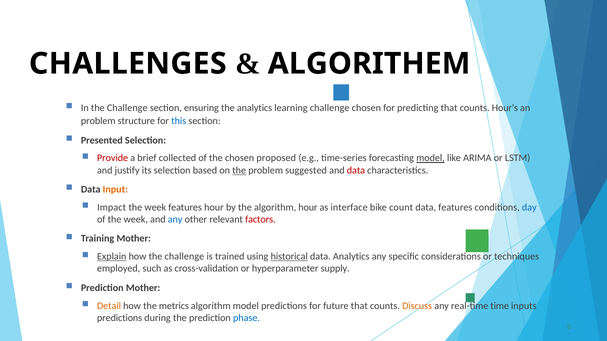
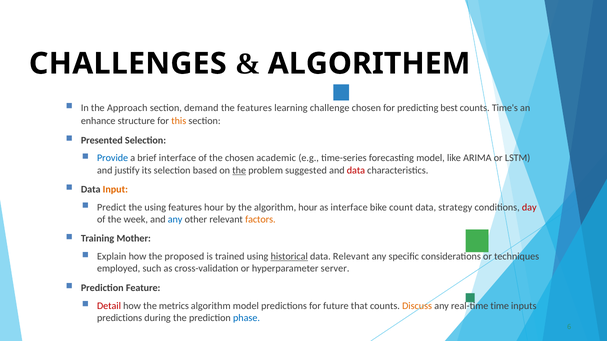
In the Challenge: Challenge -> Approach
ensuring: ensuring -> demand
the analytics: analytics -> features
predicting that: that -> best
Hour's: Hour's -> Time's
problem at (98, 121): problem -> enhance
this colour: blue -> orange
Provide colour: red -> blue
brief collected: collected -> interface
proposed: proposed -> academic
model at (431, 158) underline: present -> none
Impact: Impact -> Predict
week at (155, 208): week -> using
data features: features -> strategy
day colour: blue -> red
factors colour: red -> orange
Explain underline: present -> none
how the challenge: challenge -> proposed
data Analytics: Analytics -> Relevant
supply: supply -> server
Prediction Mother: Mother -> Feature
Detail colour: orange -> red
